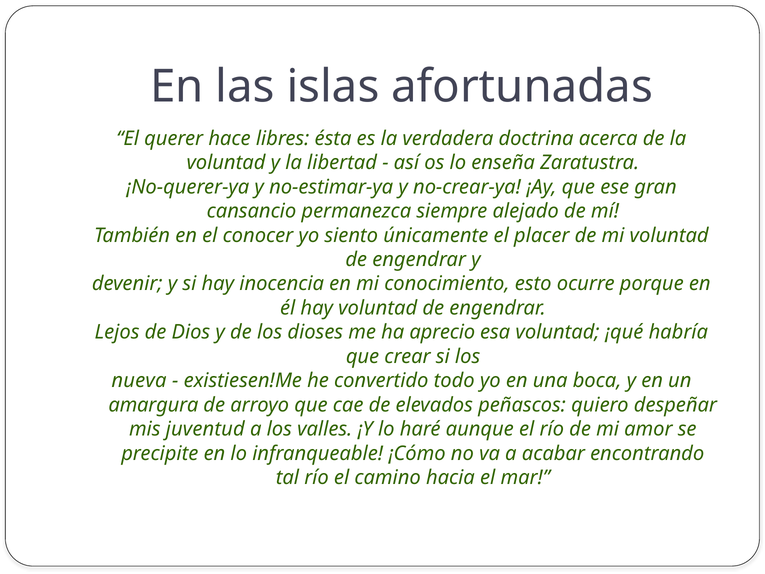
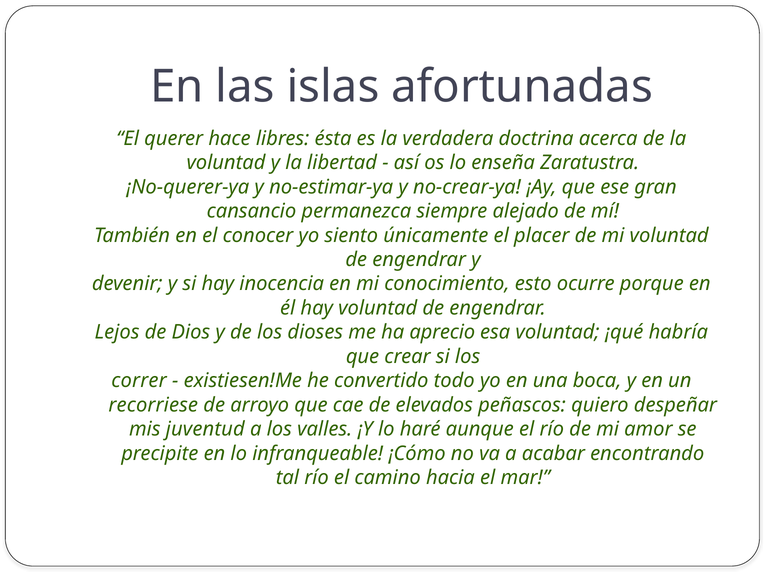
nueva: nueva -> correr
amargura: amargura -> recorriese
